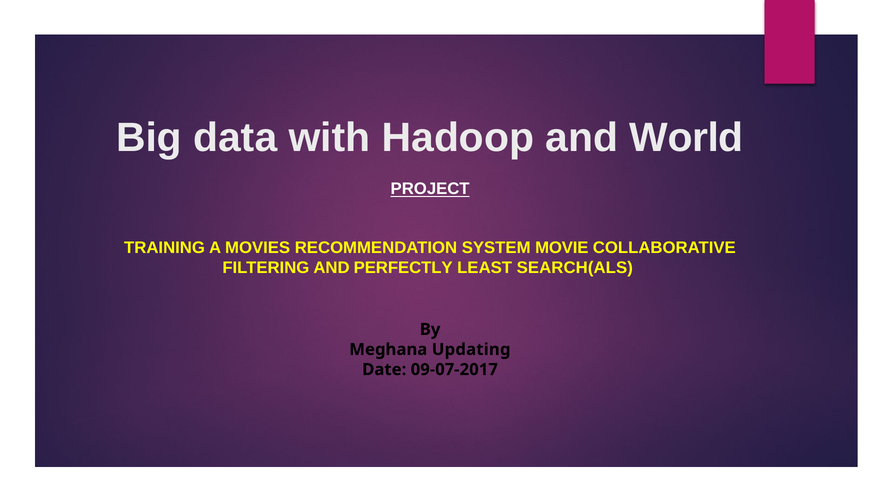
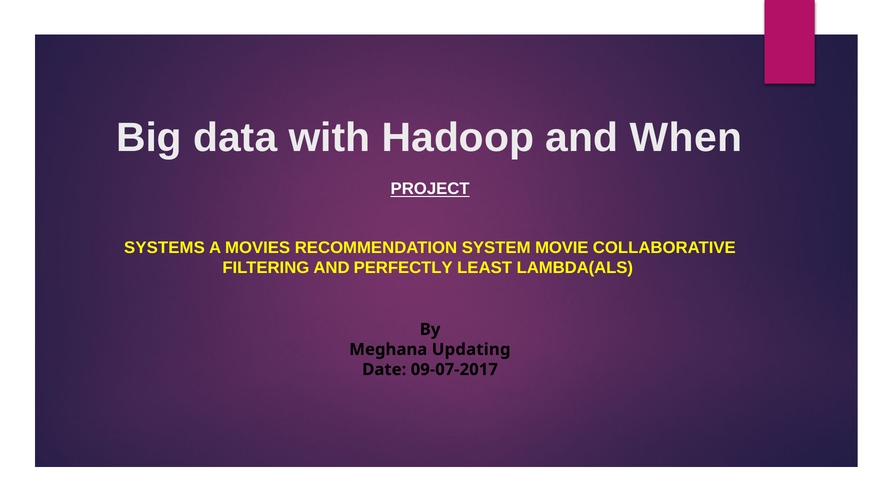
World: World -> When
TRAINING: TRAINING -> SYSTEMS
SEARCH(ALS: SEARCH(ALS -> LAMBDA(ALS
